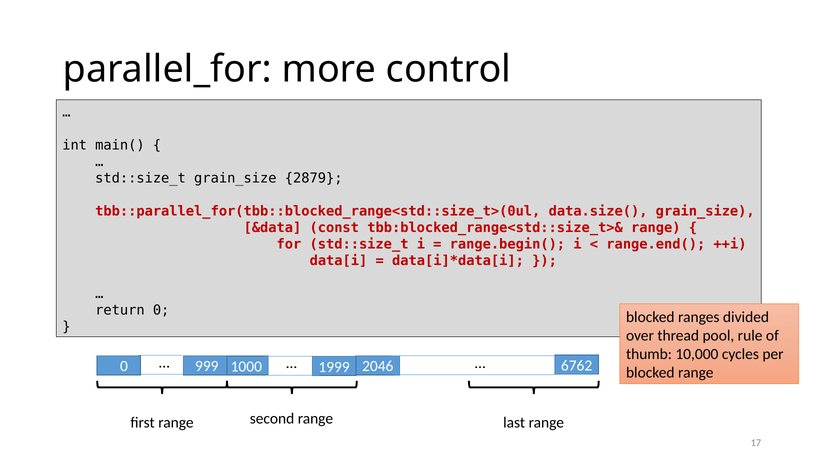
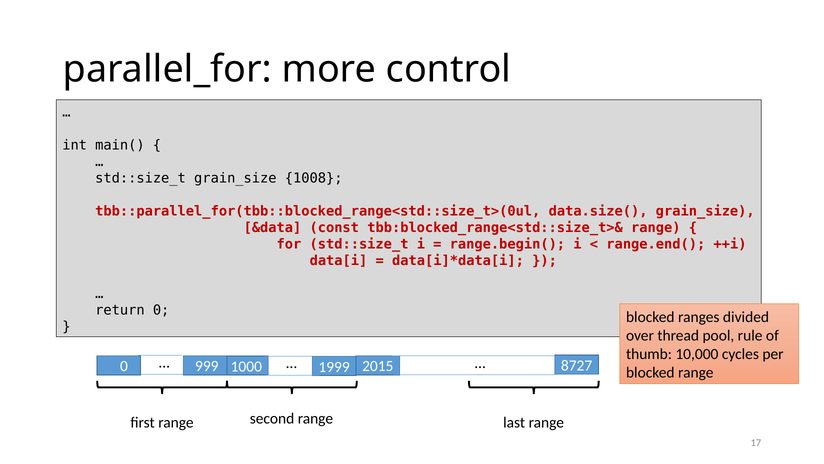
2879: 2879 -> 1008
2046: 2046 -> 2015
6762: 6762 -> 8727
